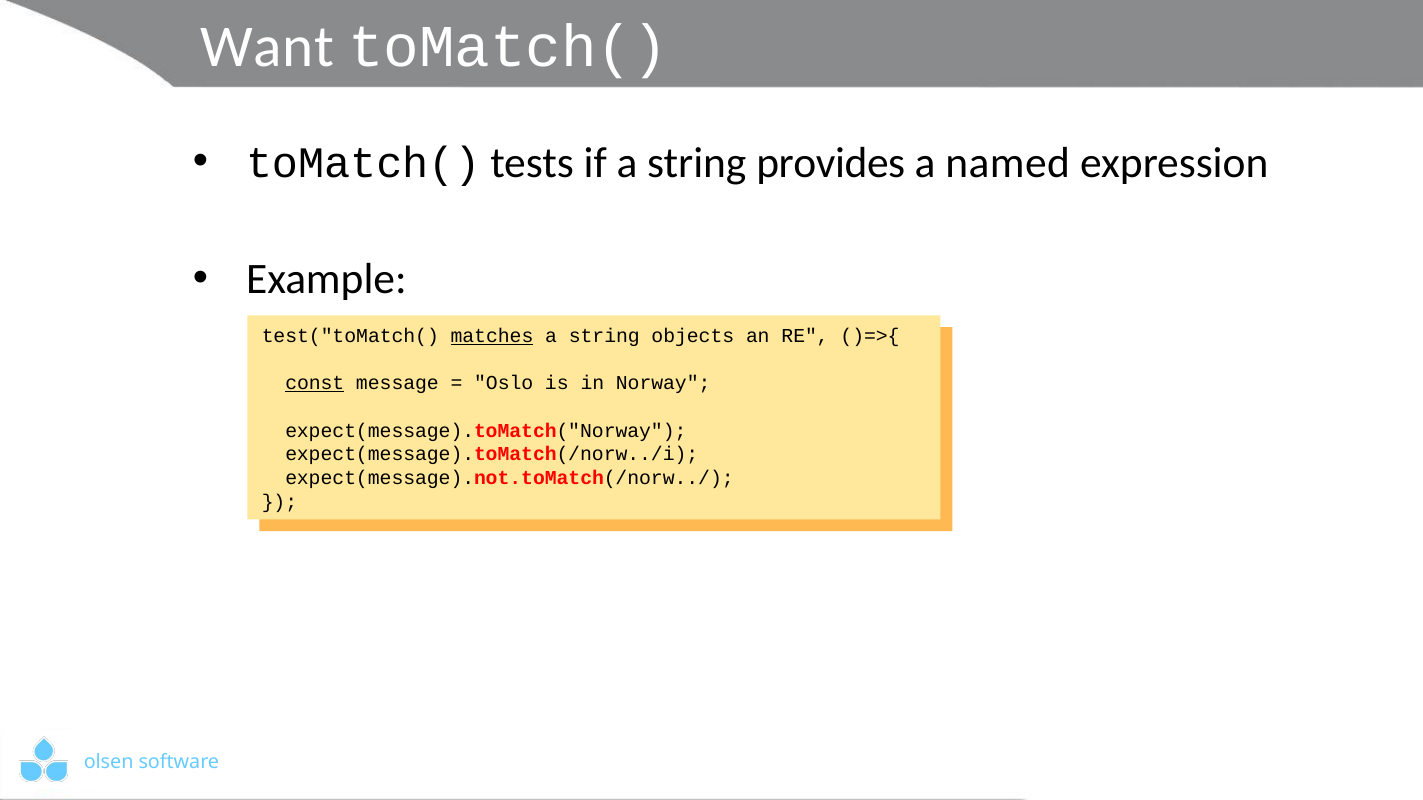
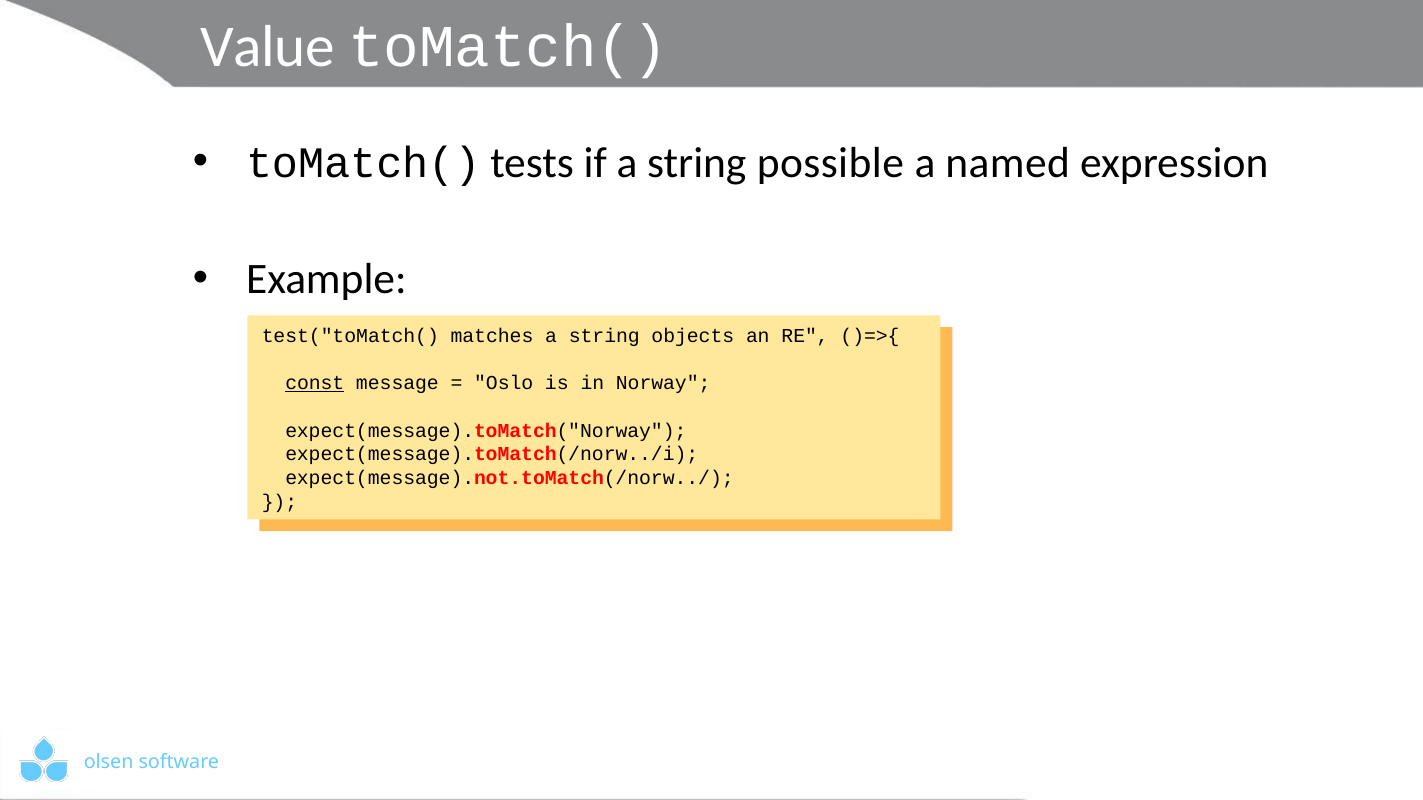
Want: Want -> Value
provides: provides -> possible
matches at (492, 336) underline: present -> none
